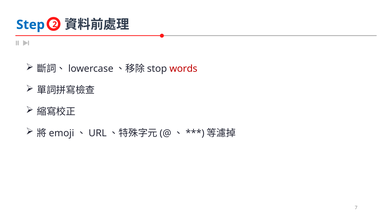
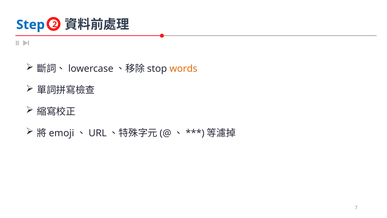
words colour: red -> orange
